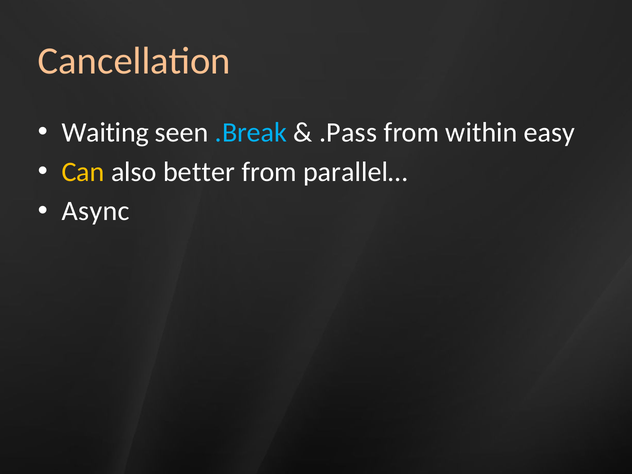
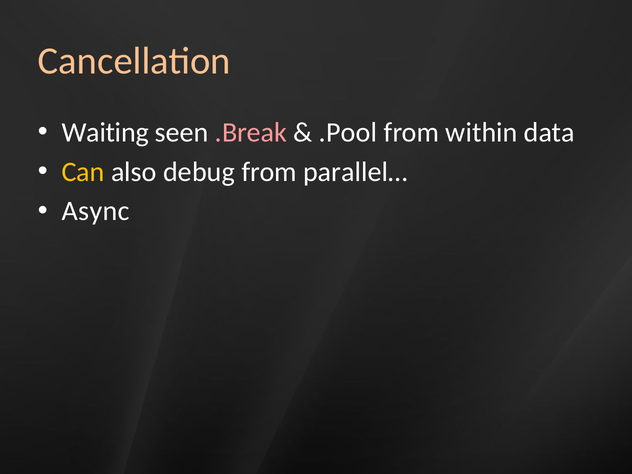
.Break colour: light blue -> pink
.Pass: .Pass -> .Pool
easy: easy -> data
better: better -> debug
